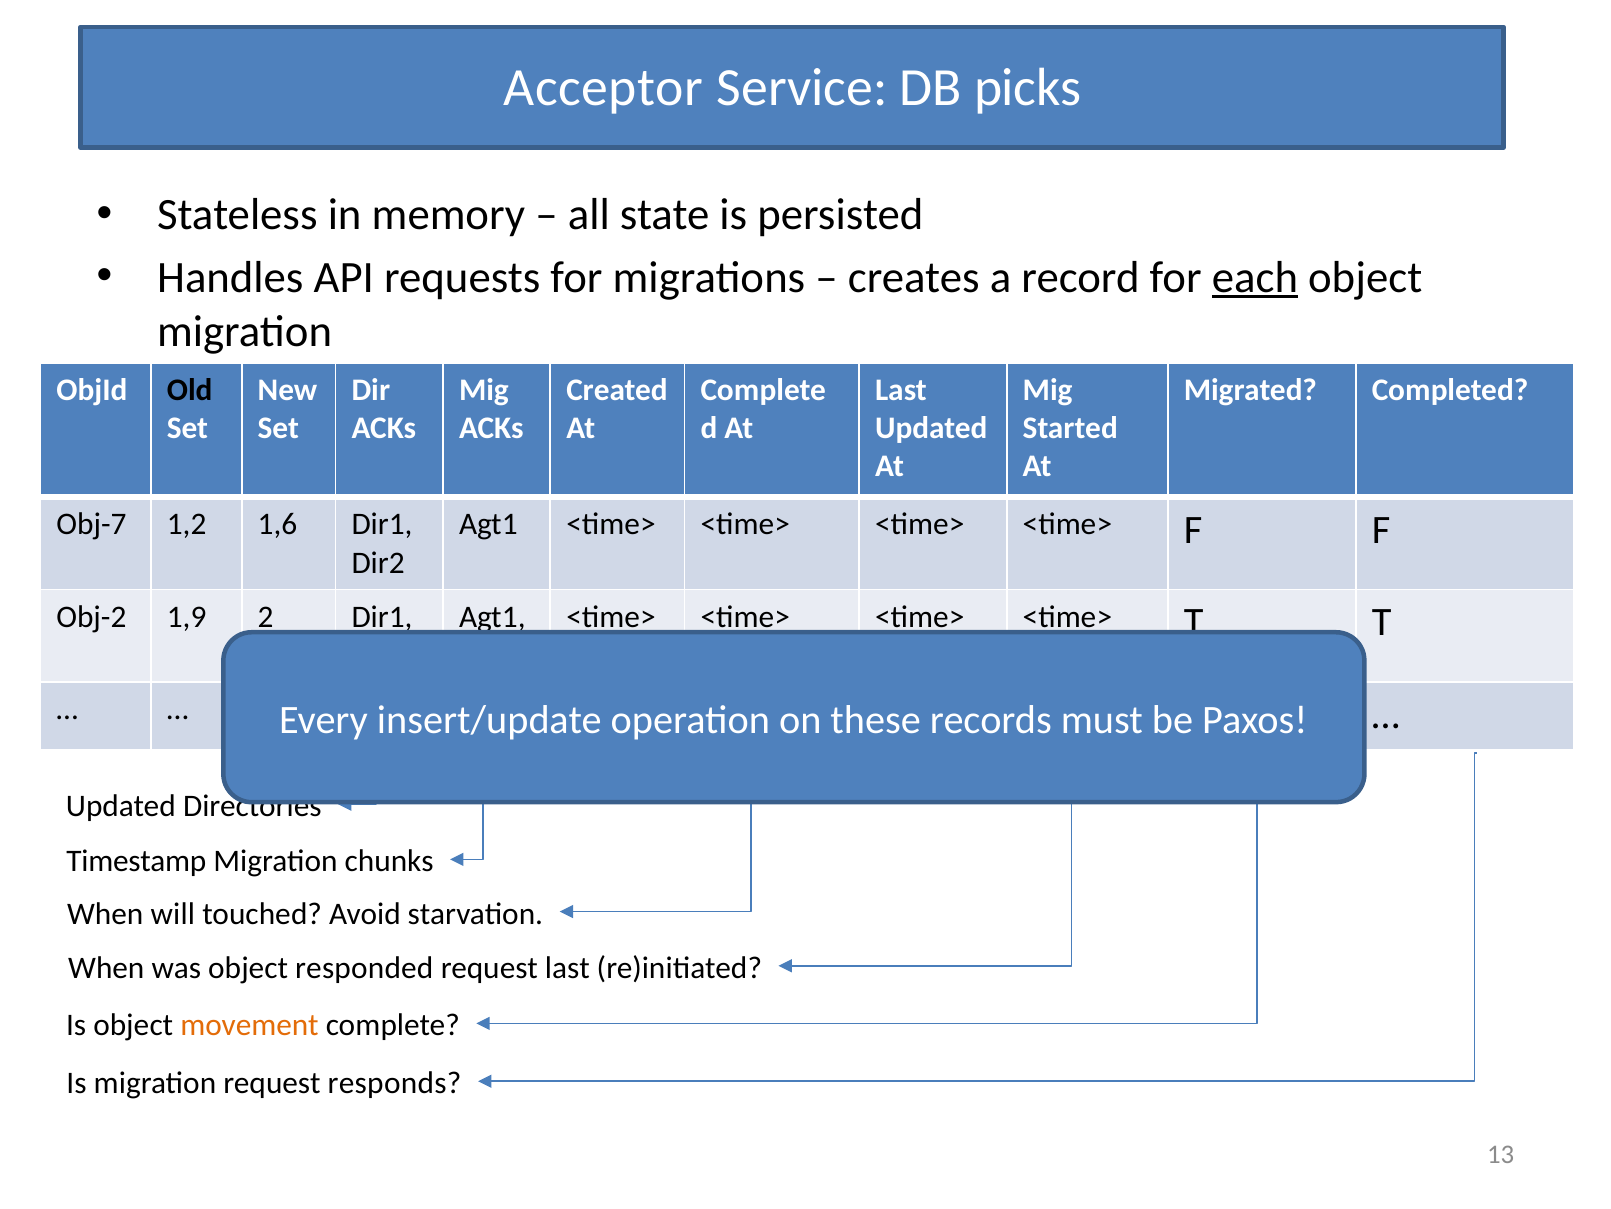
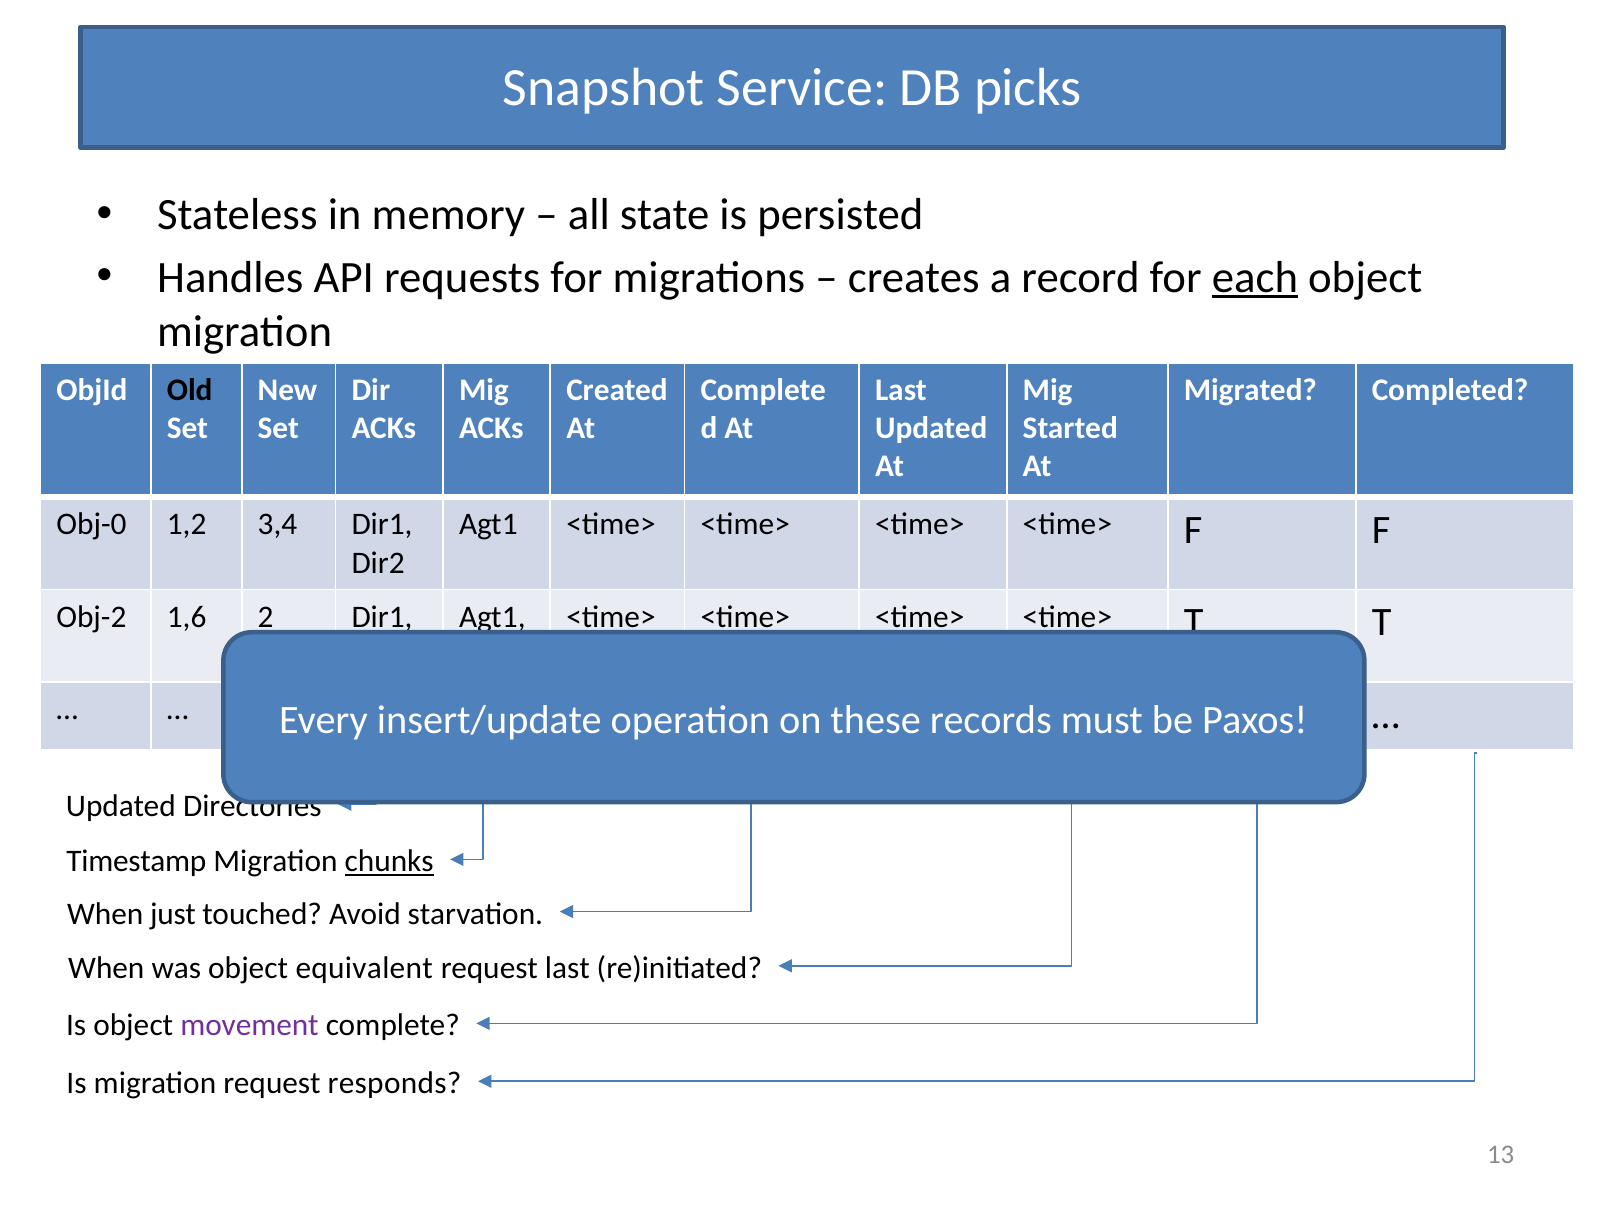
Acceptor: Acceptor -> Snapshot
Obj-7: Obj-7 -> Obj-0
1,6: 1,6 -> 3,4
1,9: 1,9 -> 1,6
chunks underline: none -> present
will: will -> just
responded: responded -> equivalent
movement colour: orange -> purple
